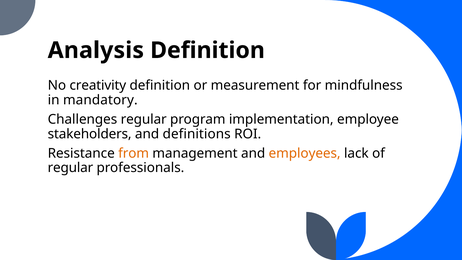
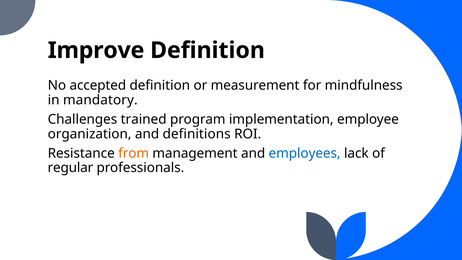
Analysis: Analysis -> Improve
creativity: creativity -> accepted
Challenges regular: regular -> trained
stakeholders: stakeholders -> organization
employees colour: orange -> blue
